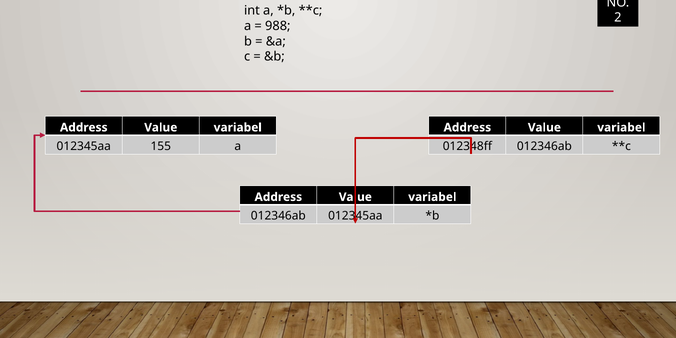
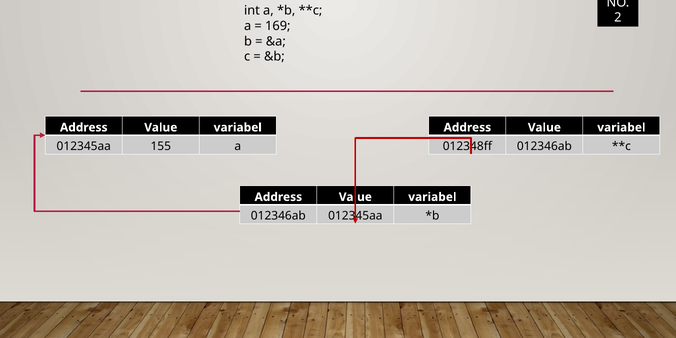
988: 988 -> 169
